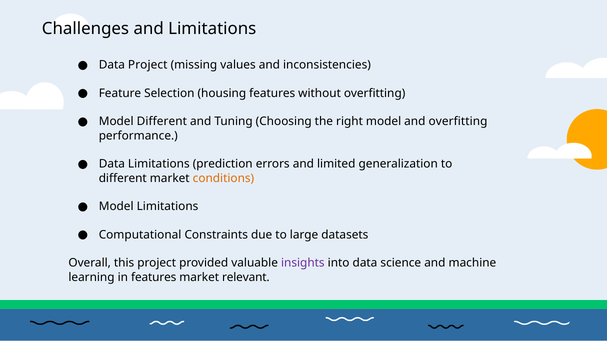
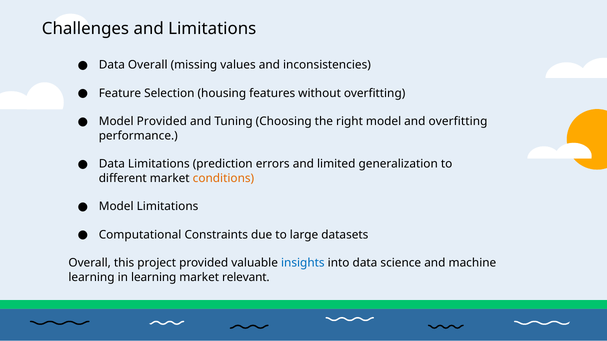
Data Project: Project -> Overall
Model Different: Different -> Provided
insights colour: purple -> blue
in features: features -> learning
